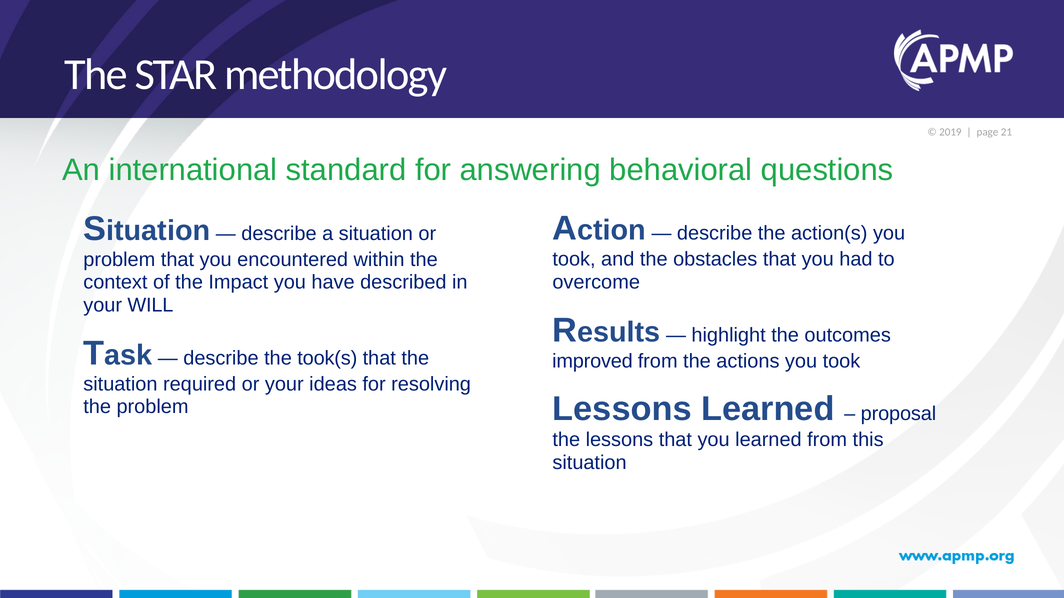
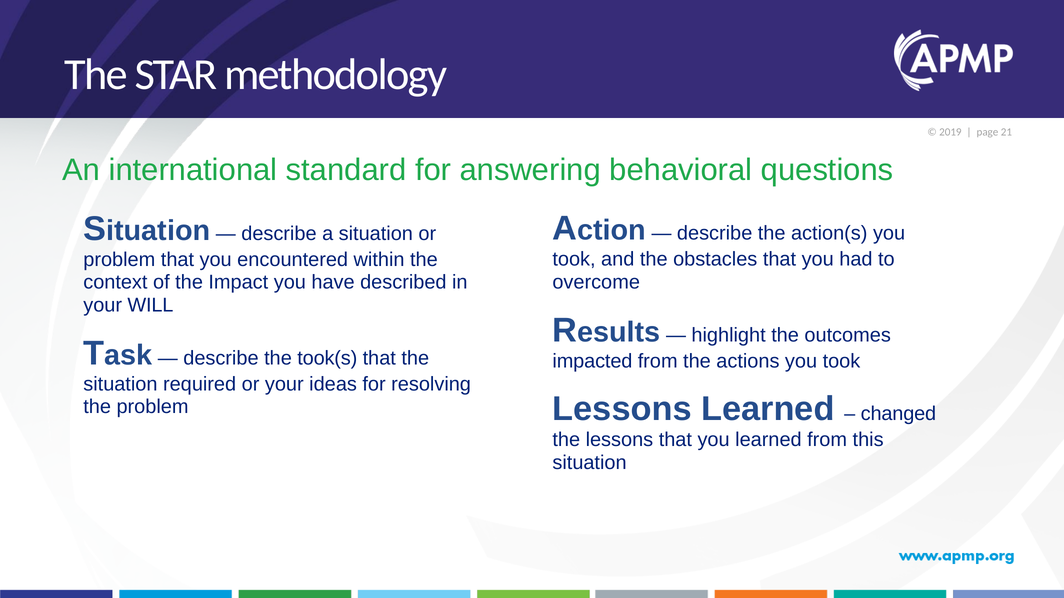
improved: improved -> impacted
proposal: proposal -> changed
